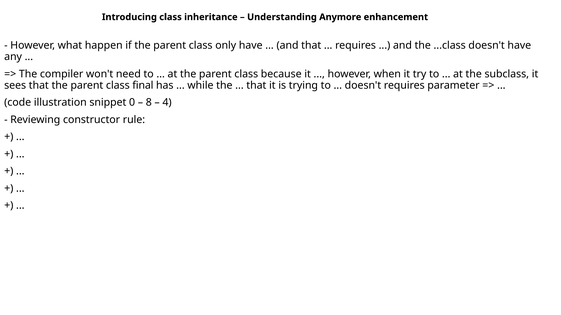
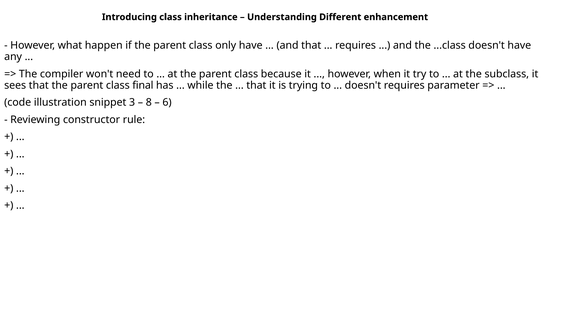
Anymore: Anymore -> Different
0: 0 -> 3
4: 4 -> 6
